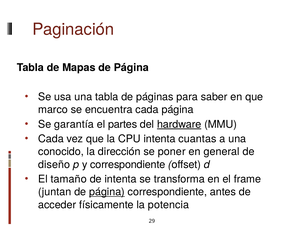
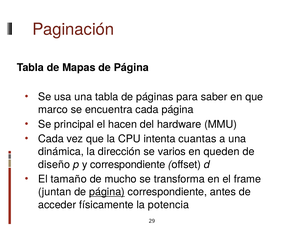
garantía: garantía -> principal
partes: partes -> hacen
hardware underline: present -> none
conocido: conocido -> dinámica
poner: poner -> varios
general: general -> queden
de intenta: intenta -> mucho
